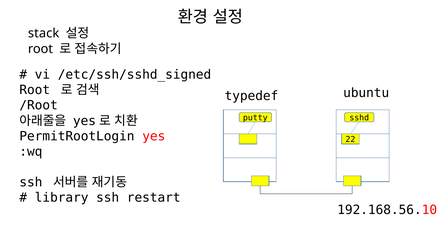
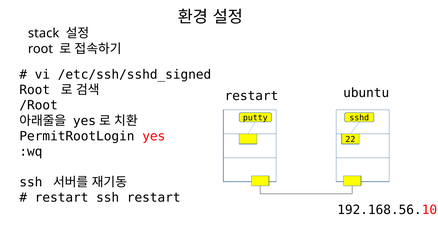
typedef at (251, 96): typedef -> restart
library at (62, 197): library -> restart
